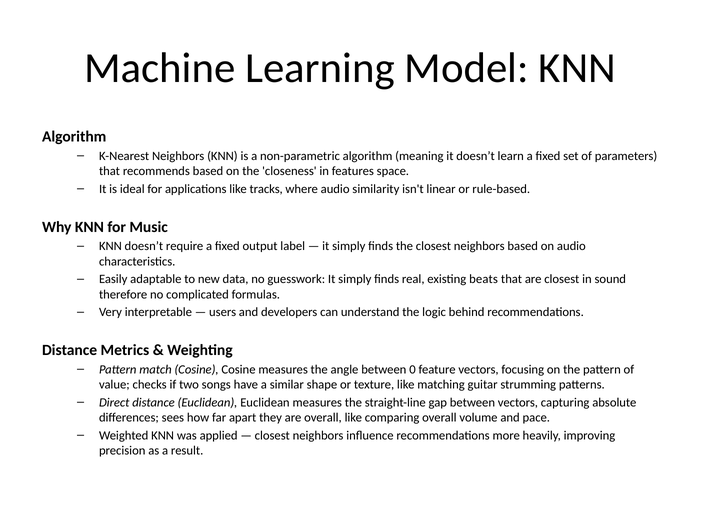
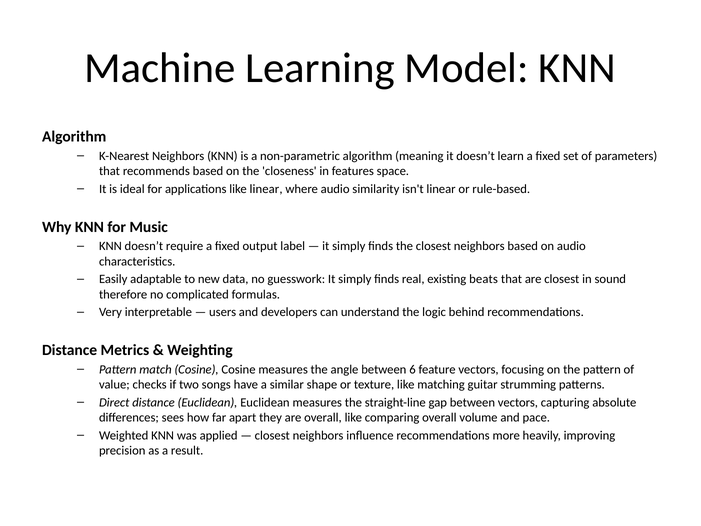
like tracks: tracks -> linear
0: 0 -> 6
